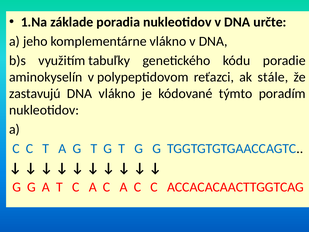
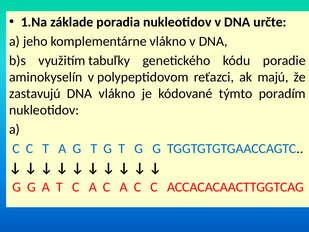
stále: stále -> majú
